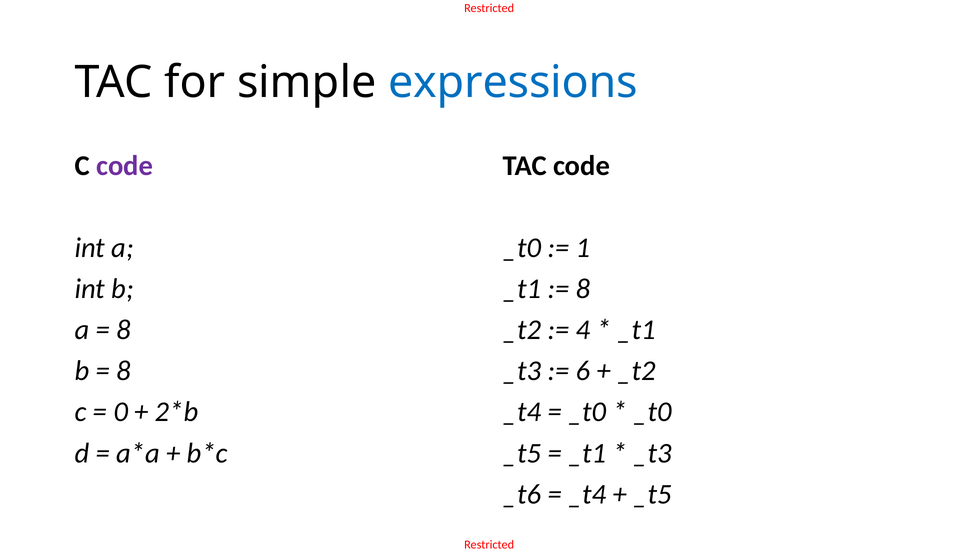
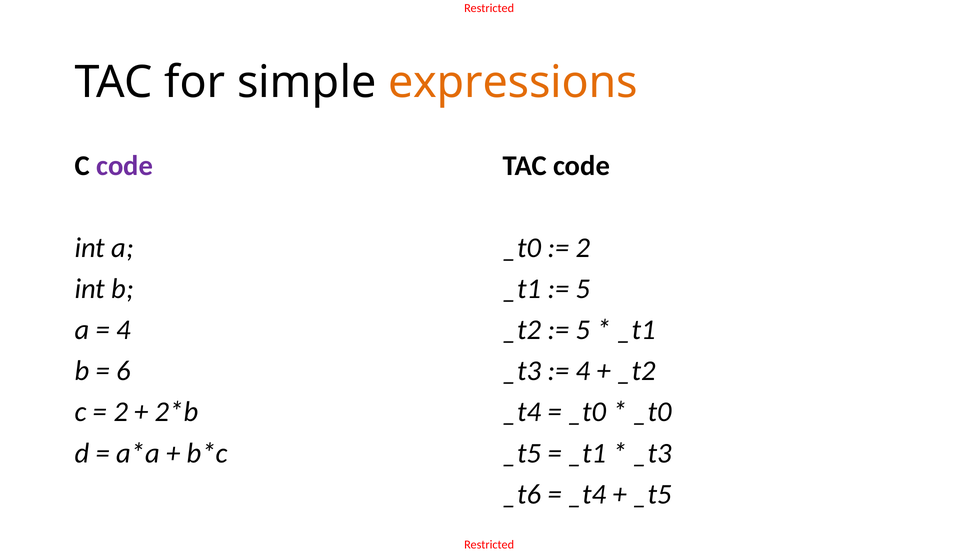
expressions colour: blue -> orange
1 at (583, 248): 1 -> 2
8 at (583, 289): 8 -> 5
8 at (124, 330): 8 -> 4
4 at (583, 330): 4 -> 5
8 at (124, 371): 8 -> 6
6 at (583, 371): 6 -> 4
0 at (121, 412): 0 -> 2
